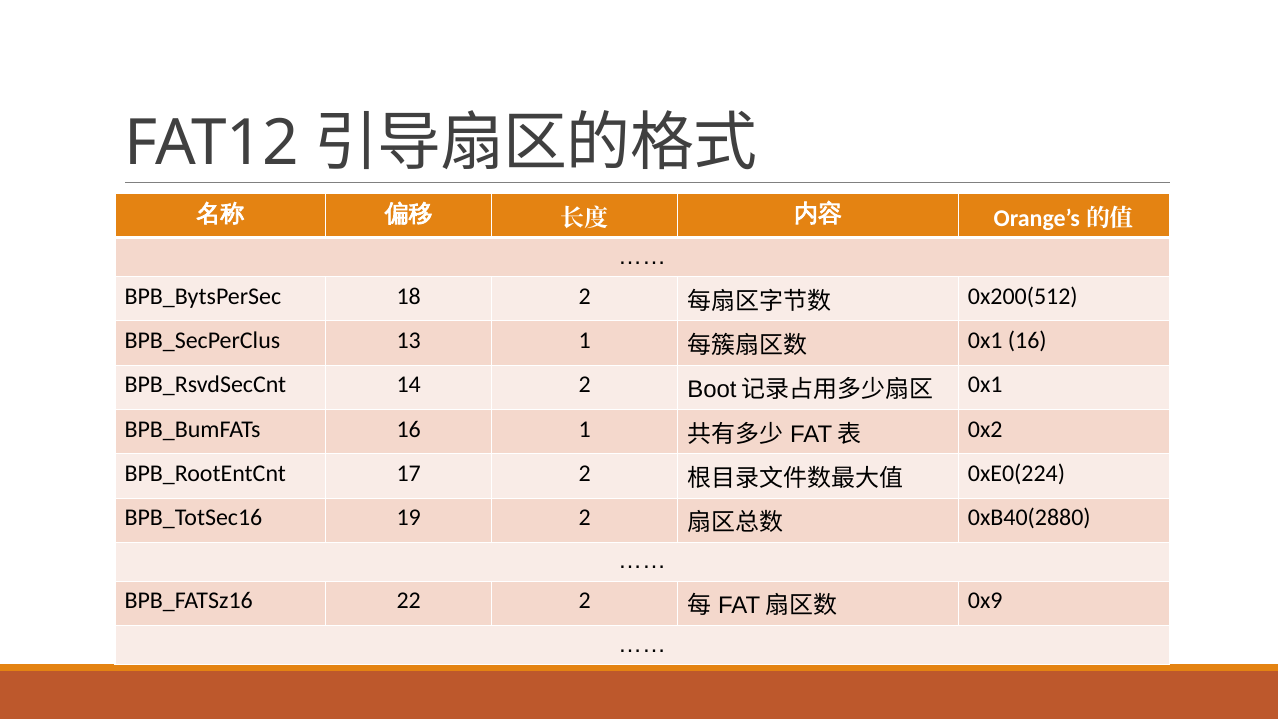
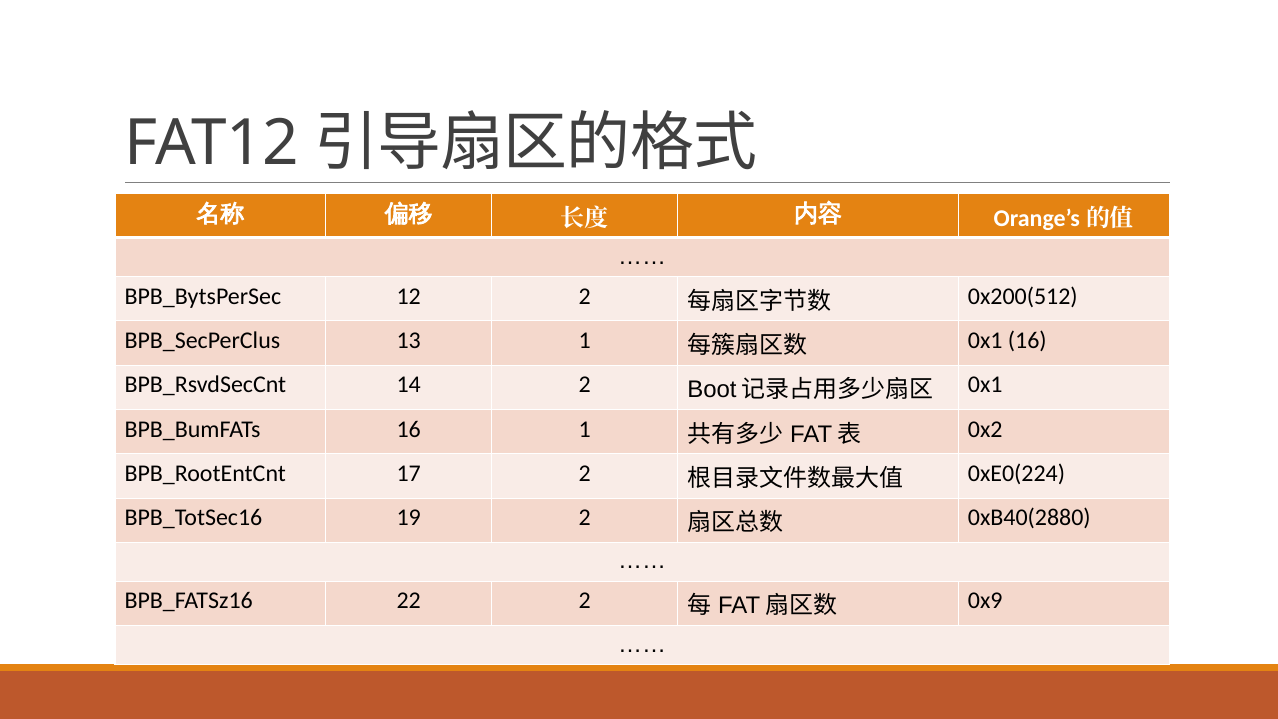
18: 18 -> 12
